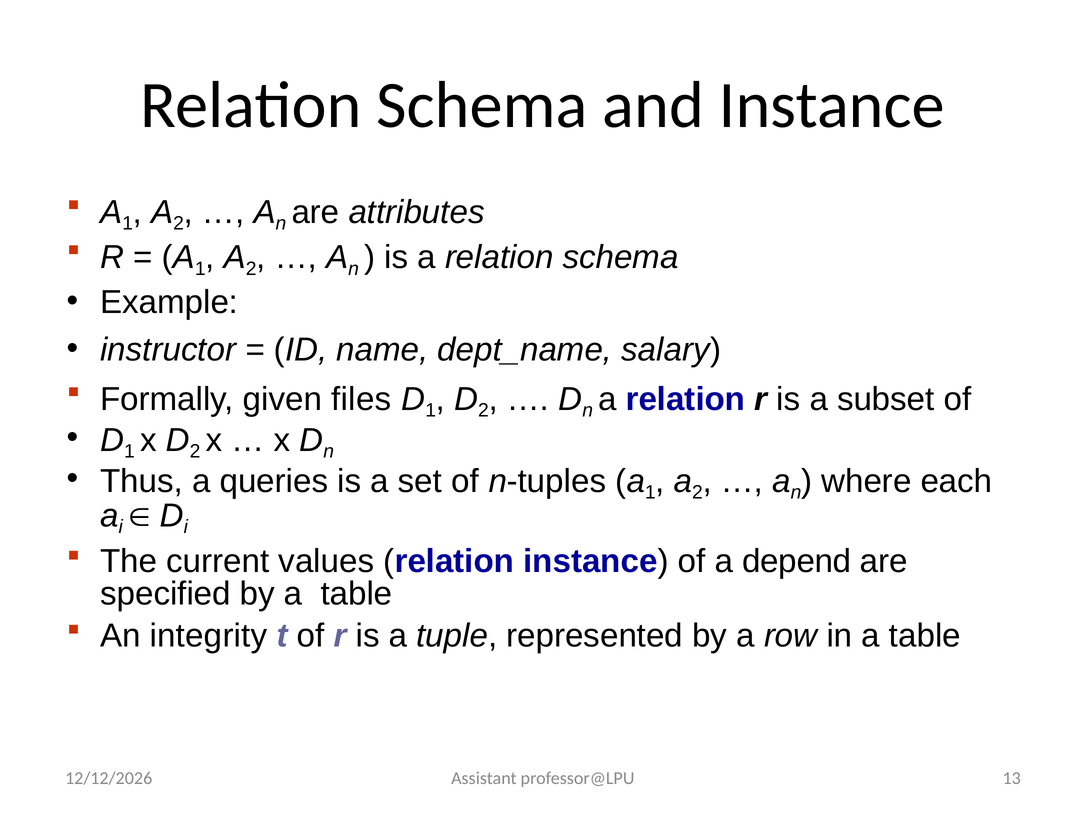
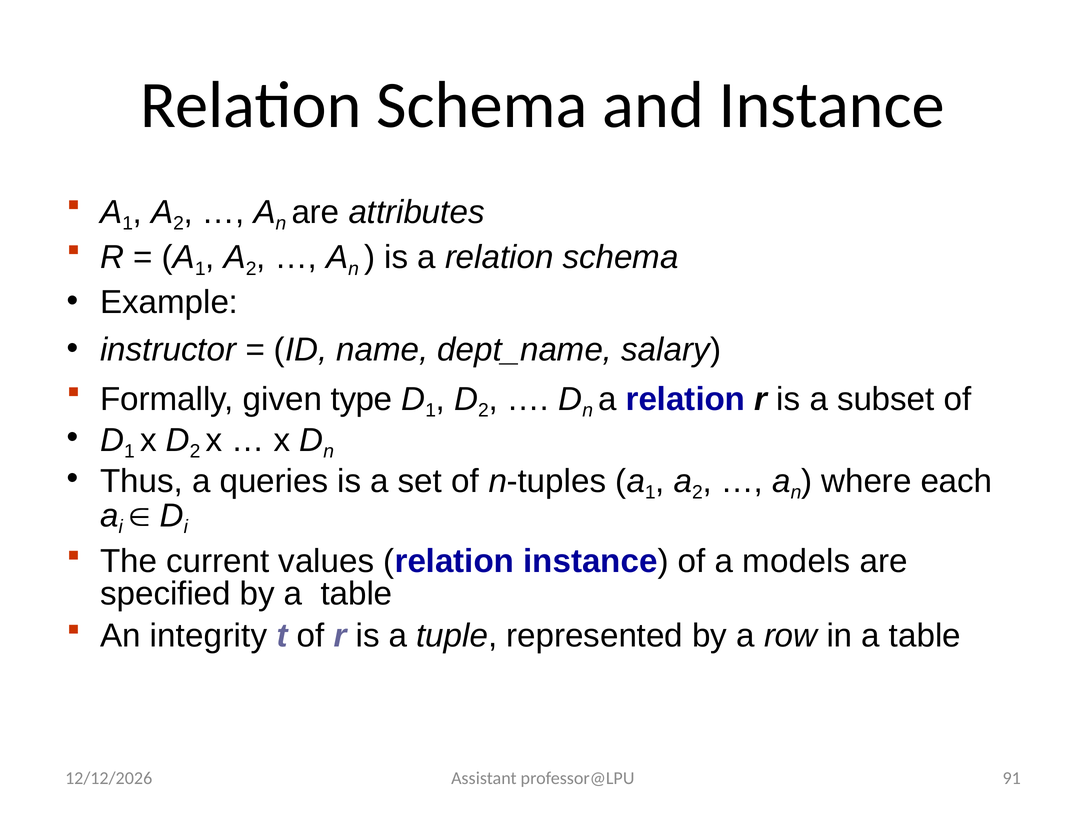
files: files -> type
depend: depend -> models
13: 13 -> 91
